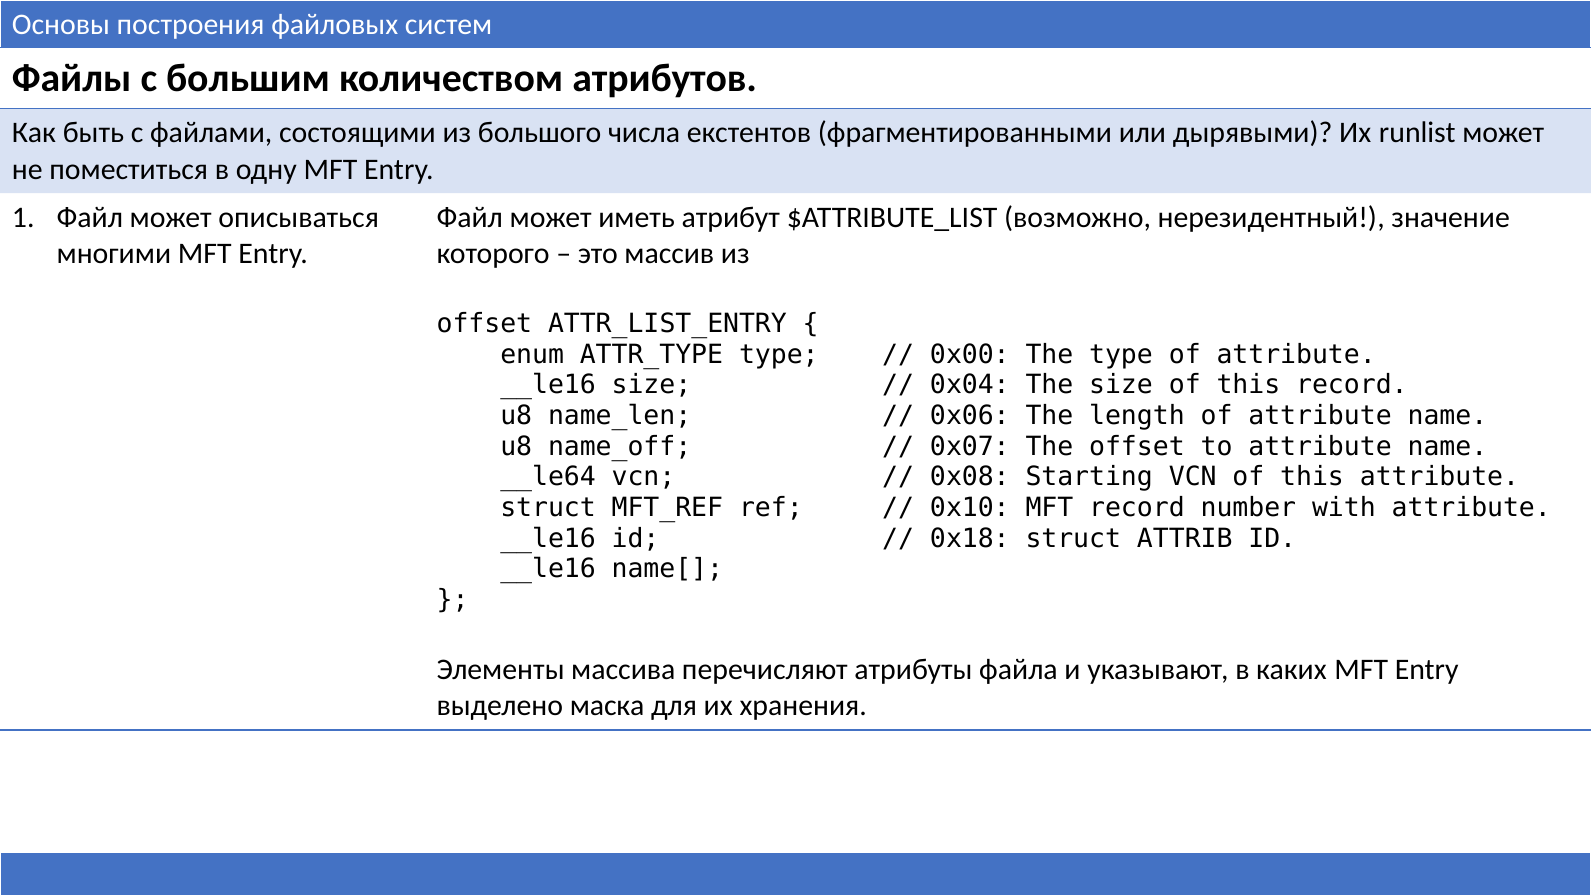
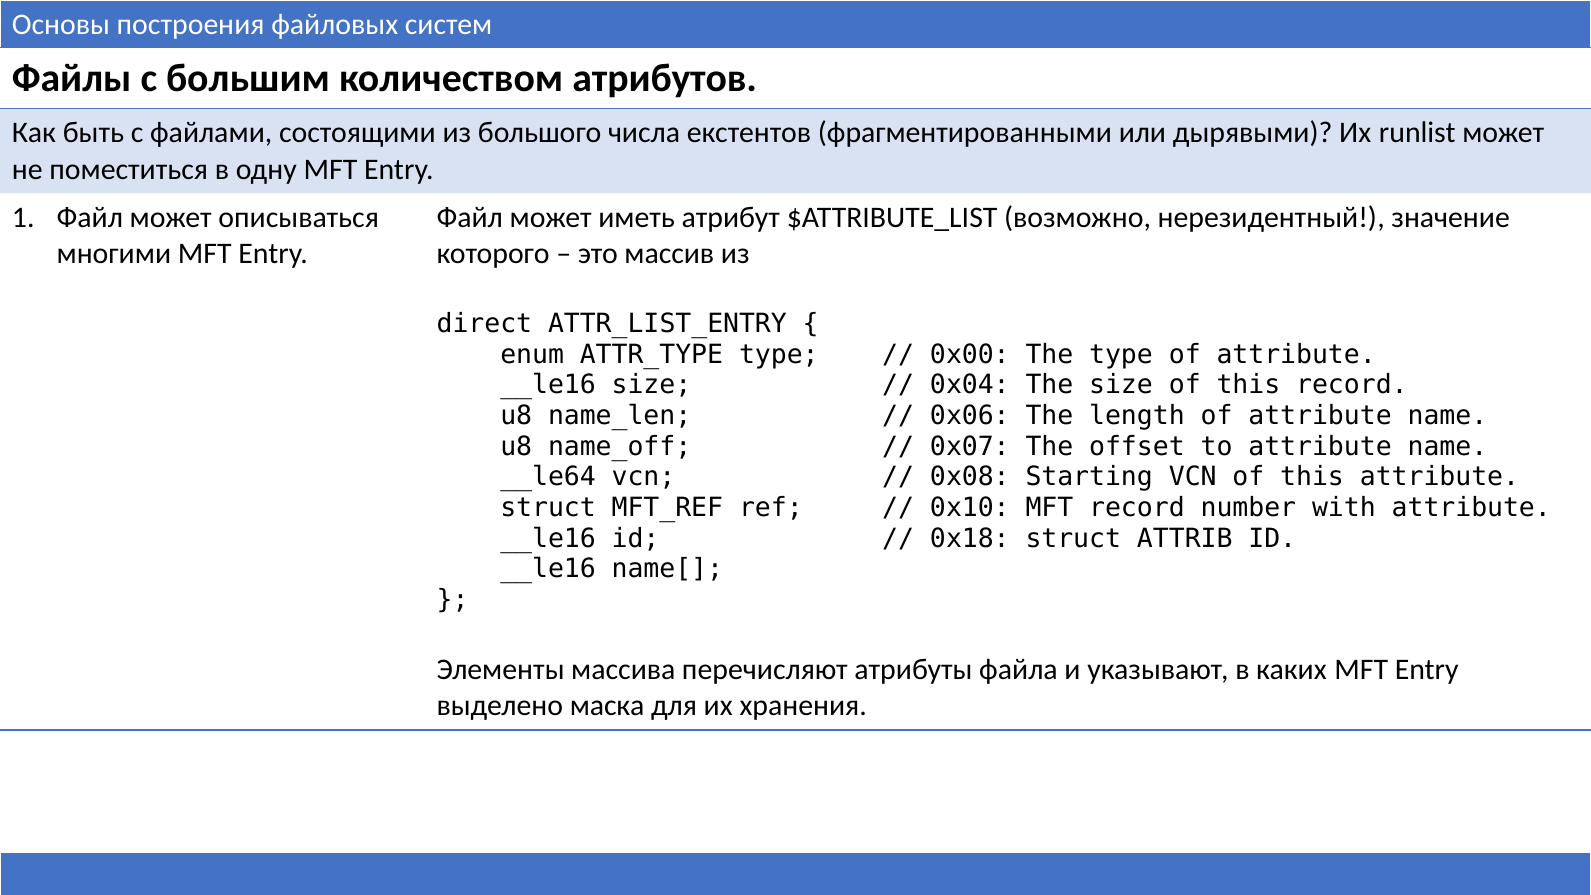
offset at (484, 324): offset -> direct
